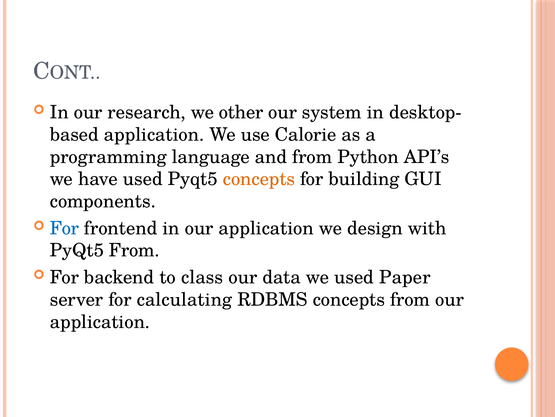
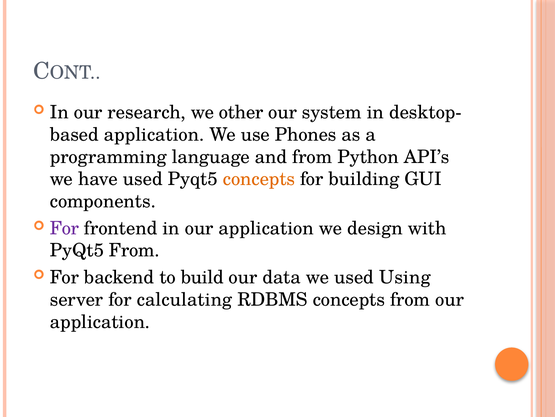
Calorie: Calorie -> Phones
For at (64, 228) colour: blue -> purple
class: class -> build
Paper: Paper -> Using
